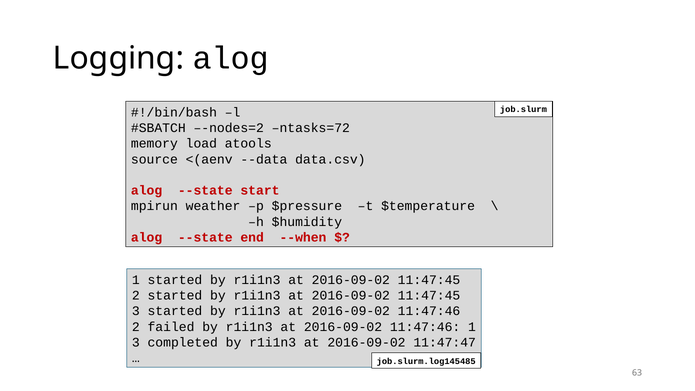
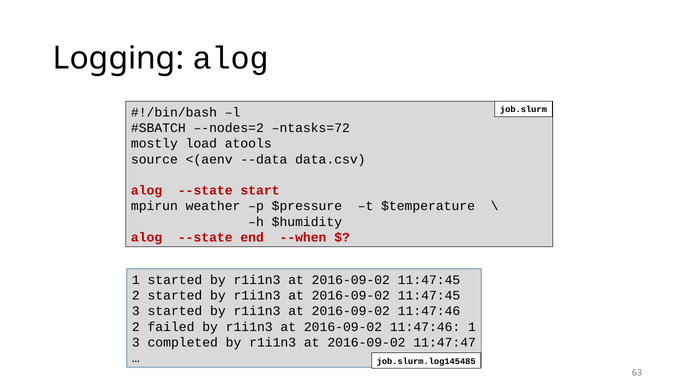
memory: memory -> mostly
